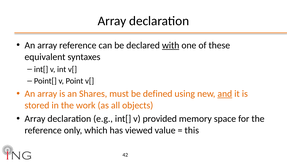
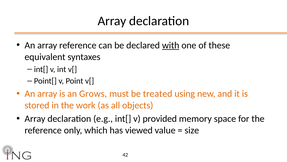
Shares: Shares -> Grows
defined: defined -> treated
and underline: present -> none
this: this -> size
